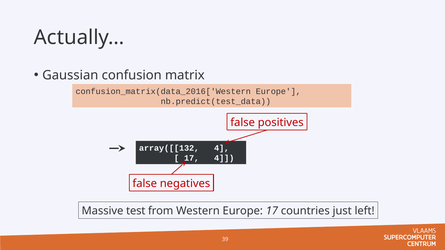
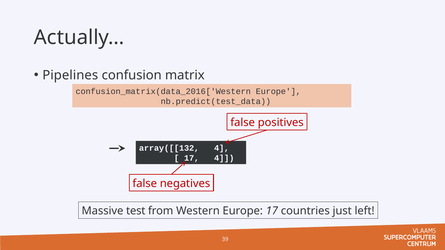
Gaussian: Gaussian -> Pipelines
